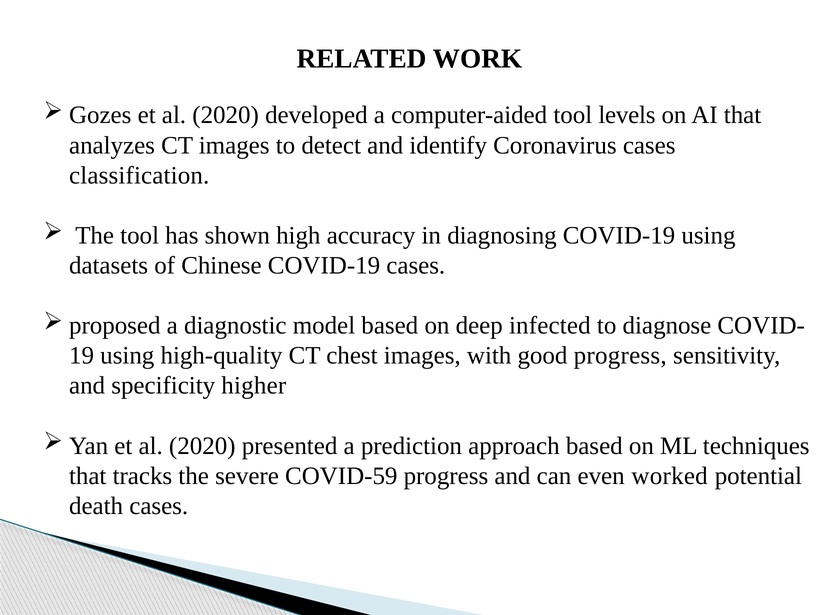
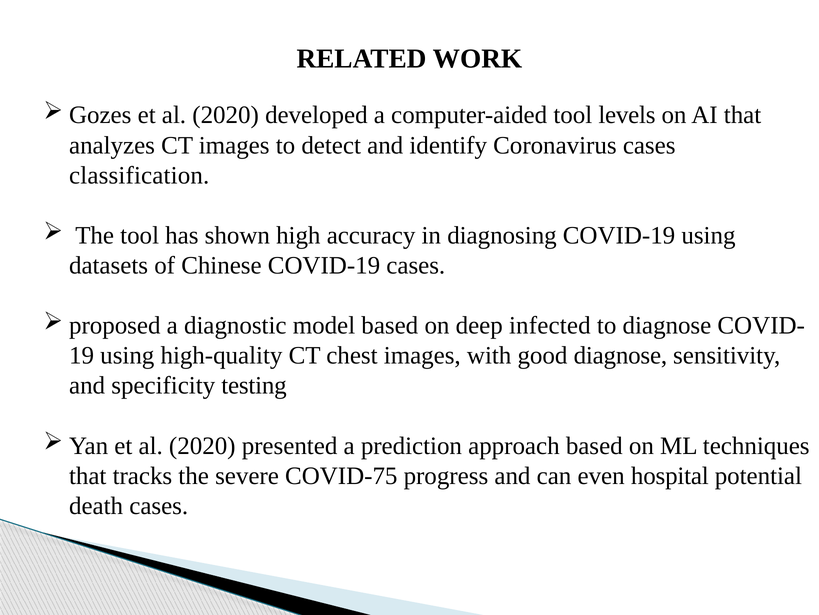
good progress: progress -> diagnose
higher: higher -> testing
COVID-59: COVID-59 -> COVID-75
worked: worked -> hospital
